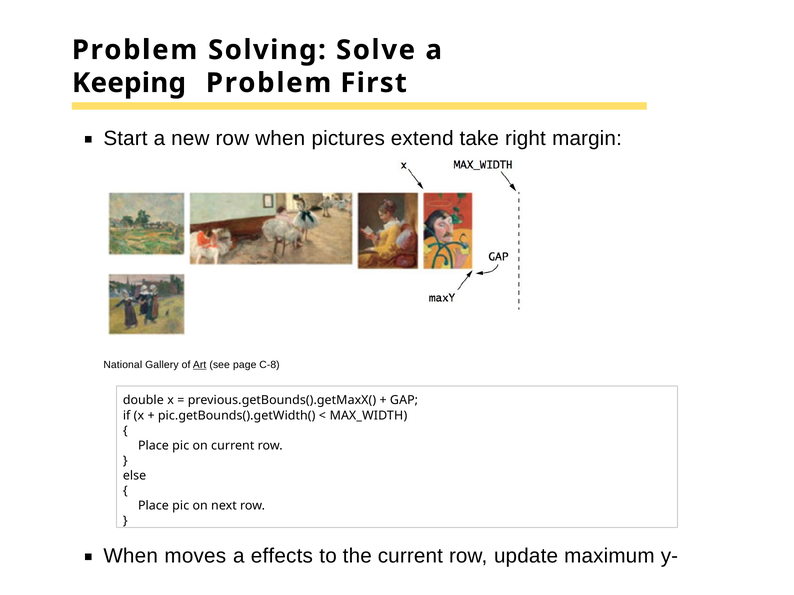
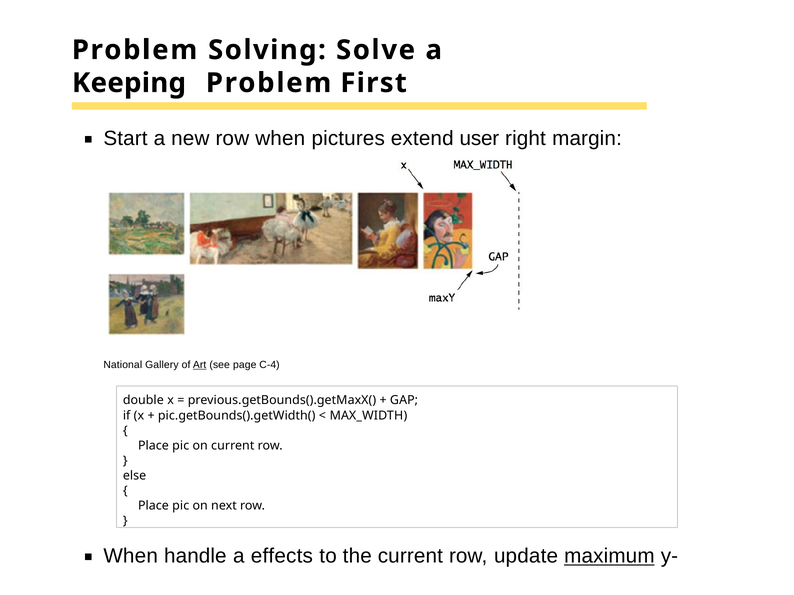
take: take -> user
C-8: C-8 -> C-4
moves: moves -> handle
maximum underline: none -> present
